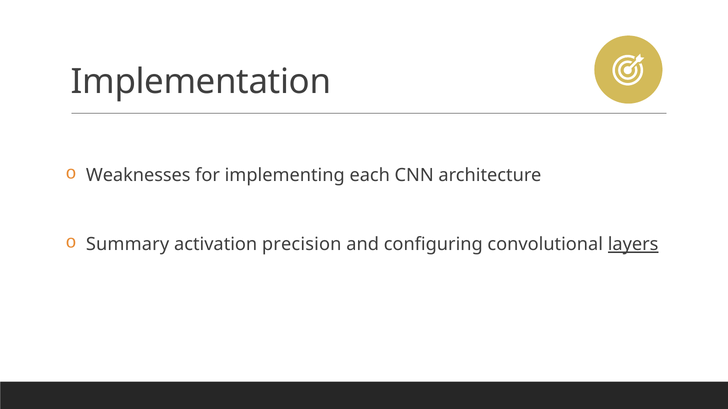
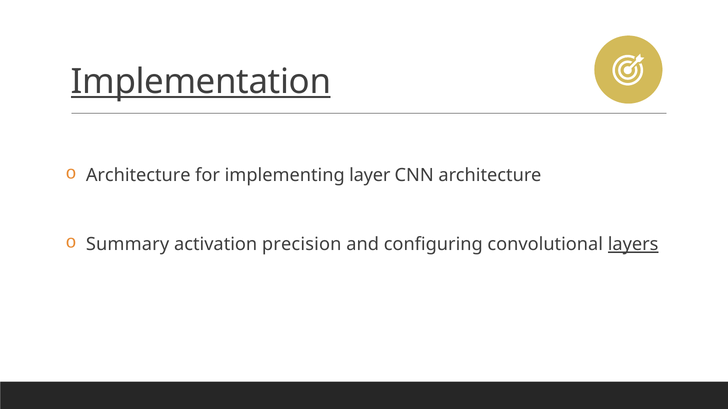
Implementation underline: none -> present
Weaknesses at (138, 175): Weaknesses -> Architecture
each: each -> layer
